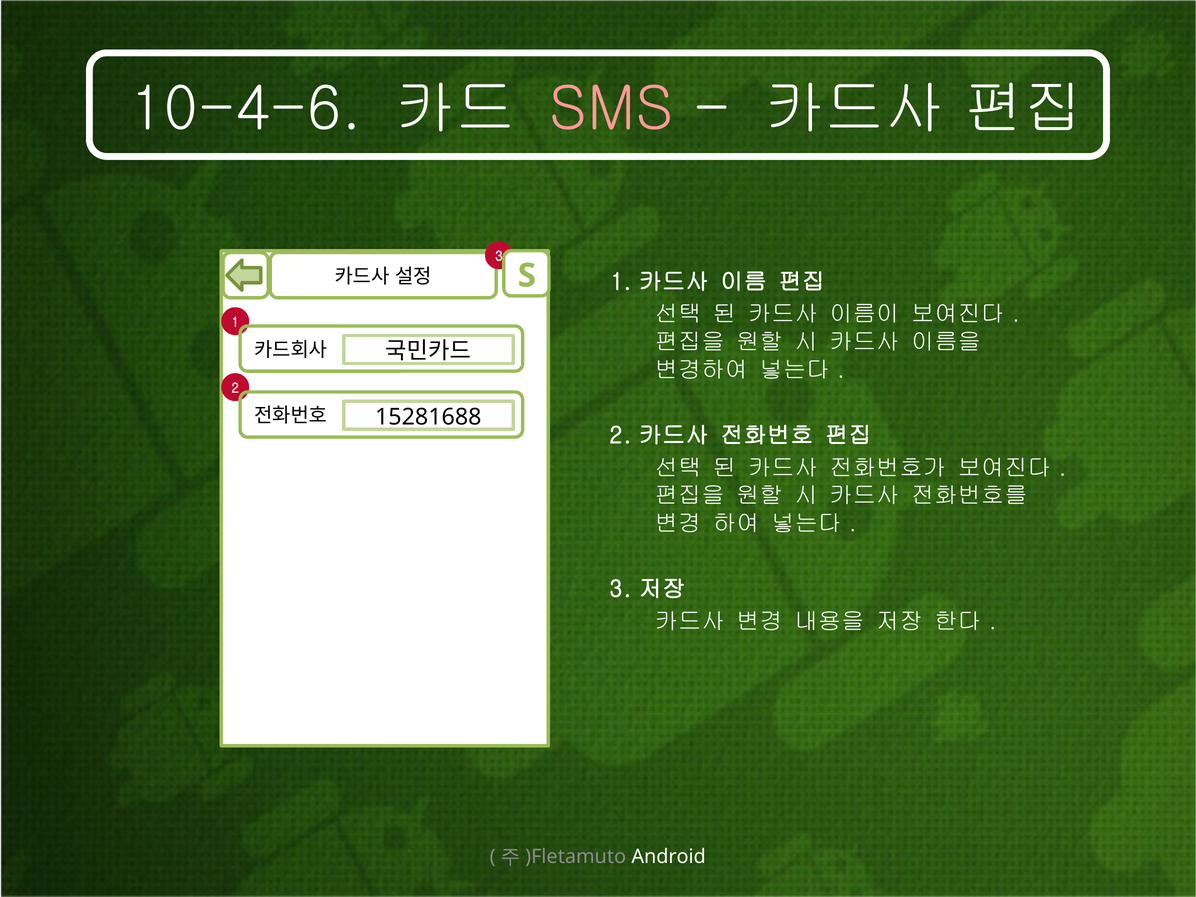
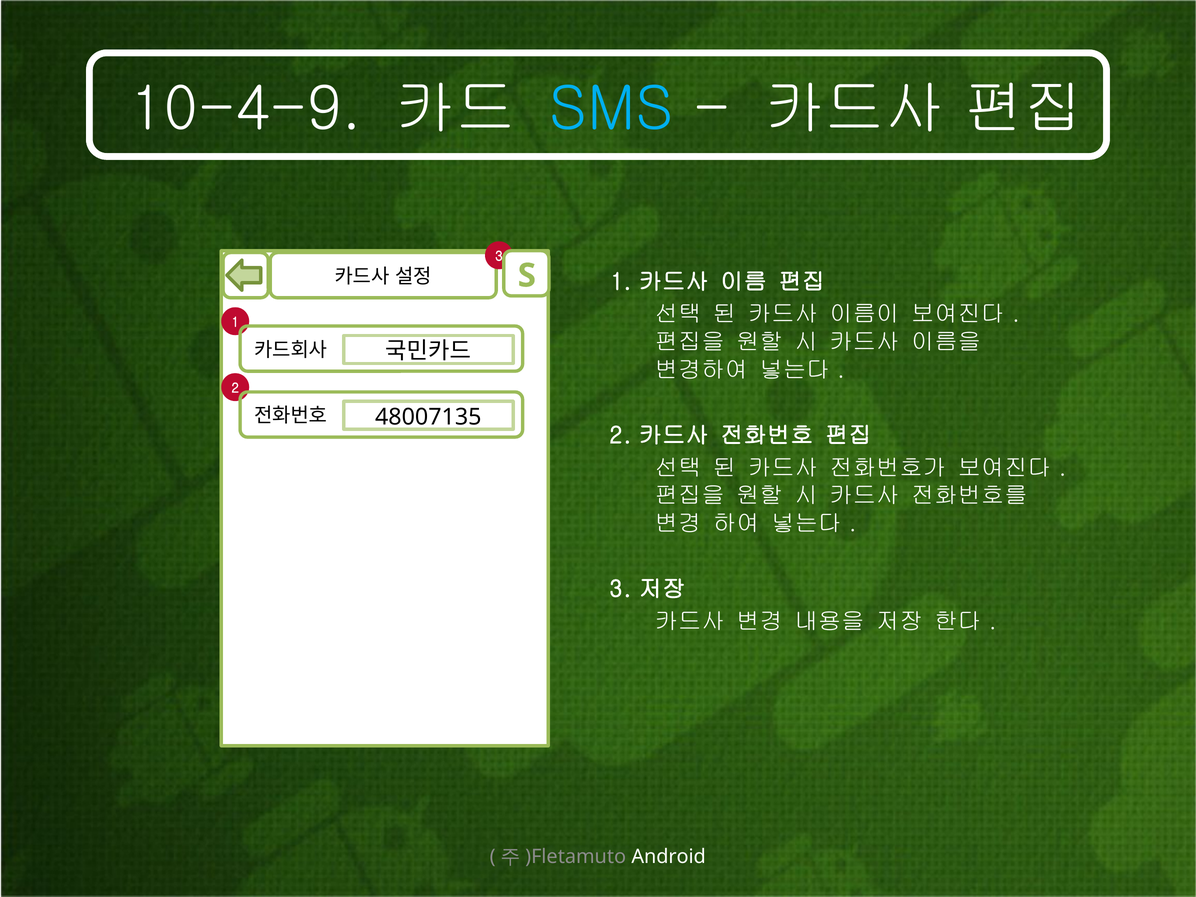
10-4-6: 10-4-6 -> 10-4-9
SMS colour: pink -> light blue
15281688: 15281688 -> 48007135
